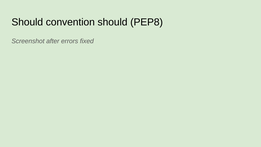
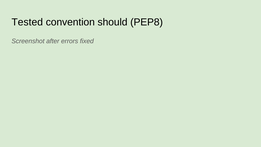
Should at (27, 22): Should -> Tested
